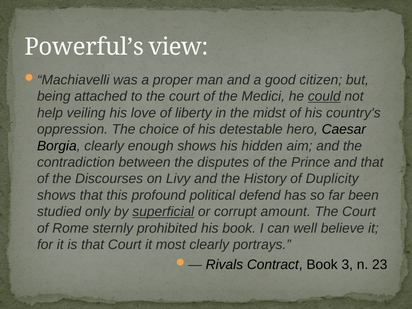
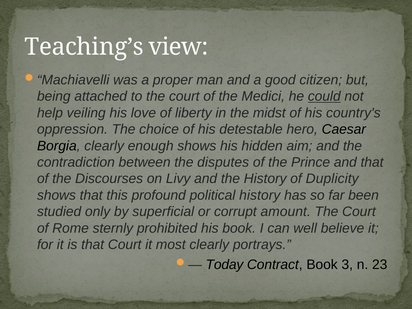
Powerful’s: Powerful’s -> Teaching’s
political defend: defend -> history
superficial underline: present -> none
Rivals: Rivals -> Today
